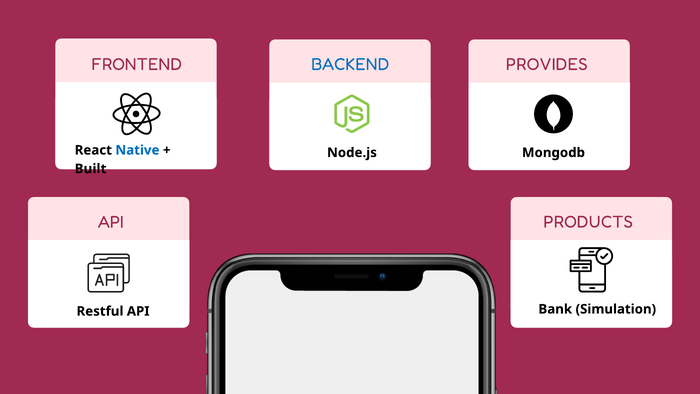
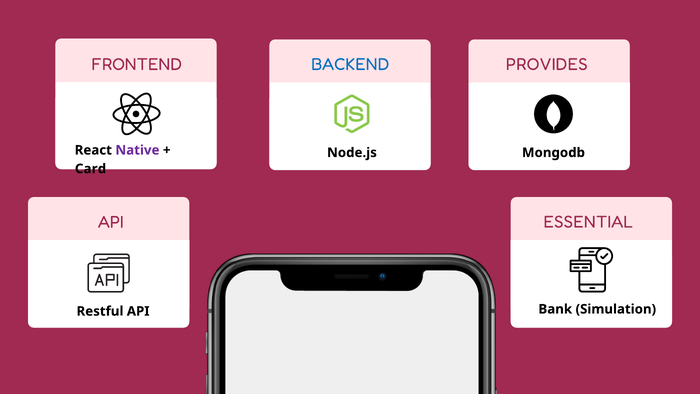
Native colour: blue -> purple
Built: Built -> Card
PRODUCTS: PRODUCTS -> ESSENTIAL
